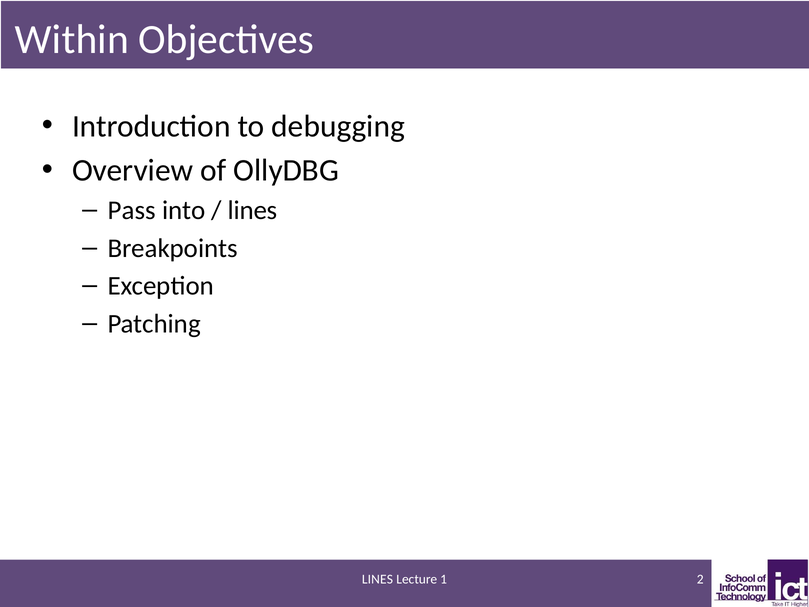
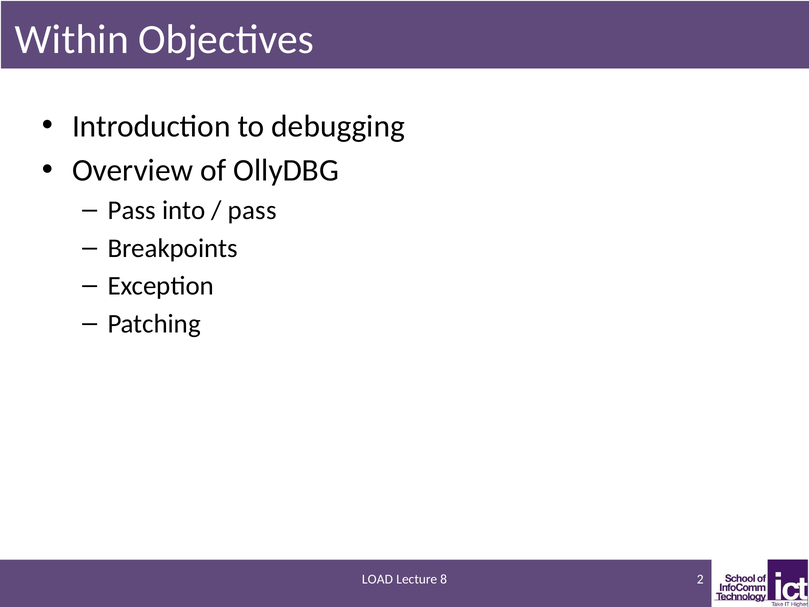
lines at (253, 210): lines -> pass
LINES at (377, 579): LINES -> LOAD
1: 1 -> 8
